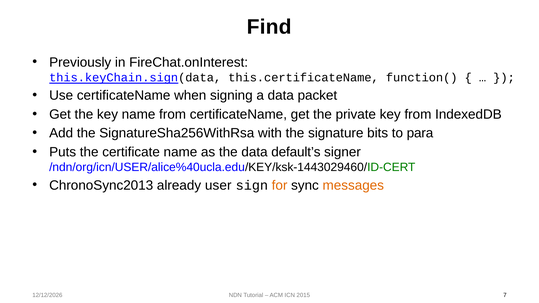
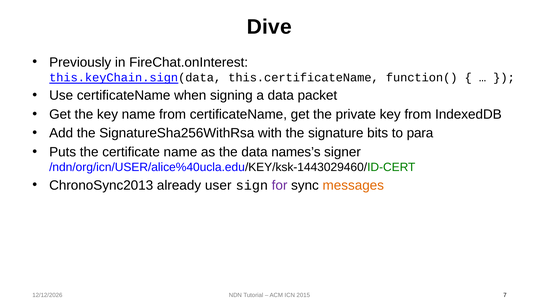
Find: Find -> Dive
default’s: default’s -> names’s
for colour: orange -> purple
